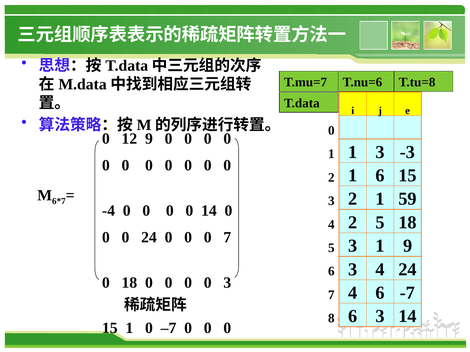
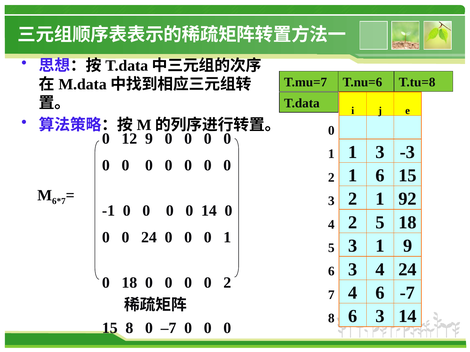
59: 59 -> 92
-4: -4 -> -1
0 7: 7 -> 1
0 3: 3 -> 2
15 1: 1 -> 8
